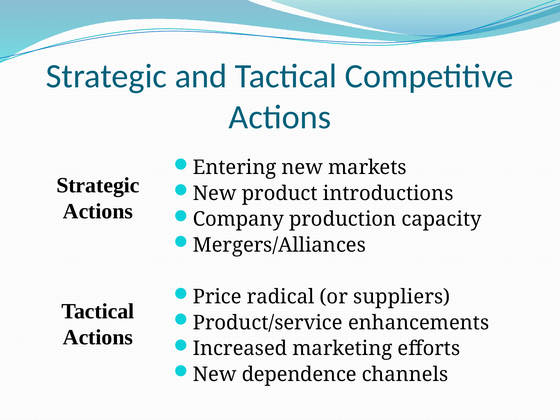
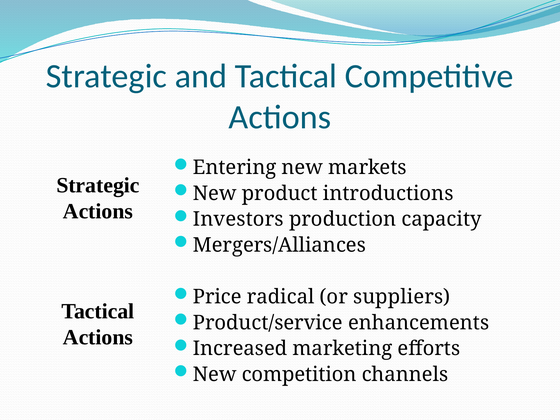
Company: Company -> Investors
dependence: dependence -> competition
